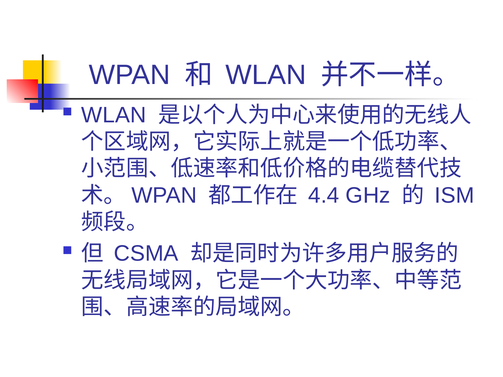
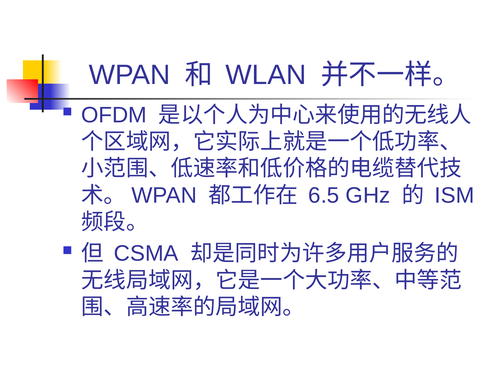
WLAN at (114, 115): WLAN -> OFDM
4.4: 4.4 -> 6.5
